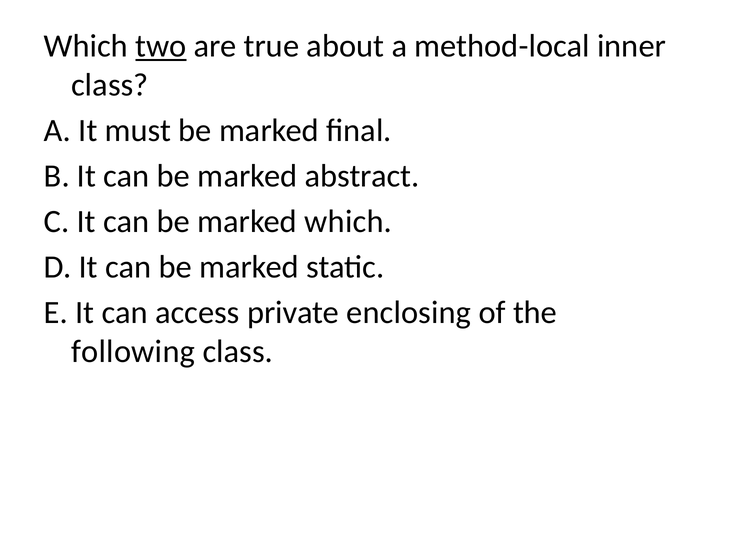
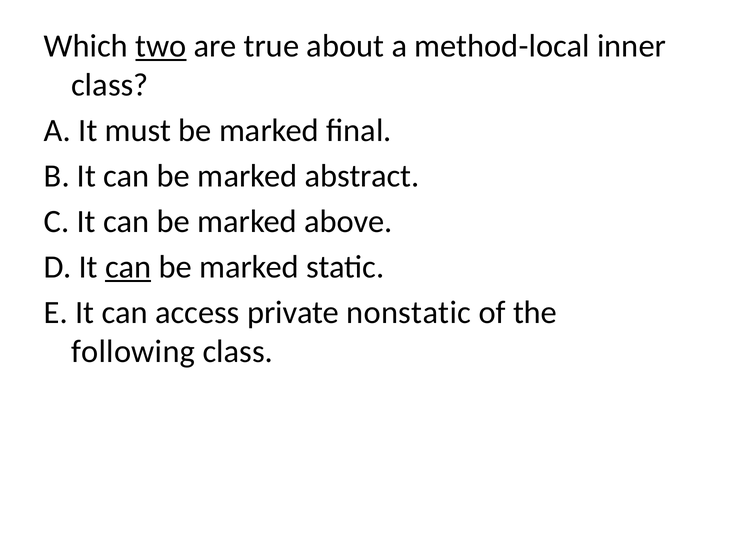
marked which: which -> above
can at (128, 267) underline: none -> present
enclosing: enclosing -> nonstatic
